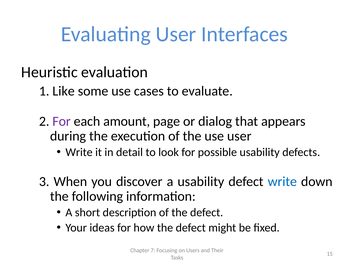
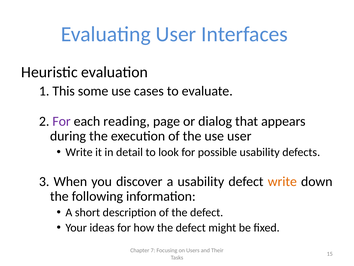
Like: Like -> This
amount: amount -> reading
write at (282, 181) colour: blue -> orange
